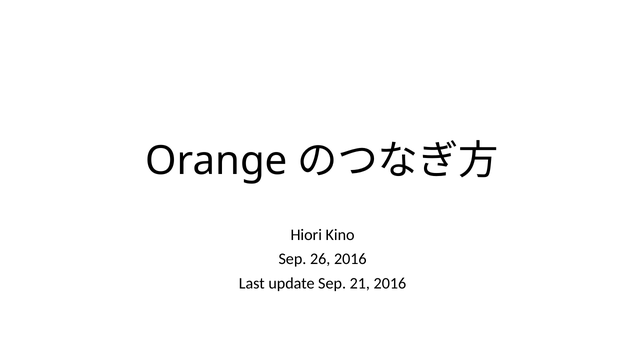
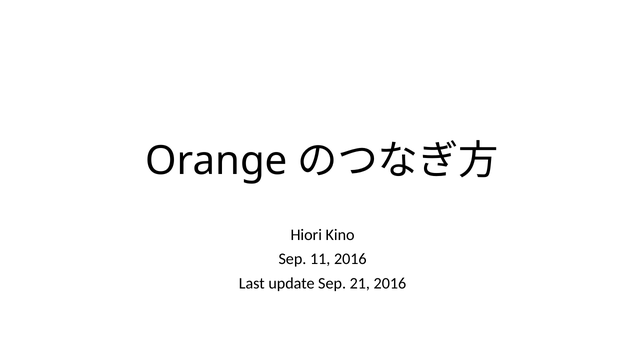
26: 26 -> 11
